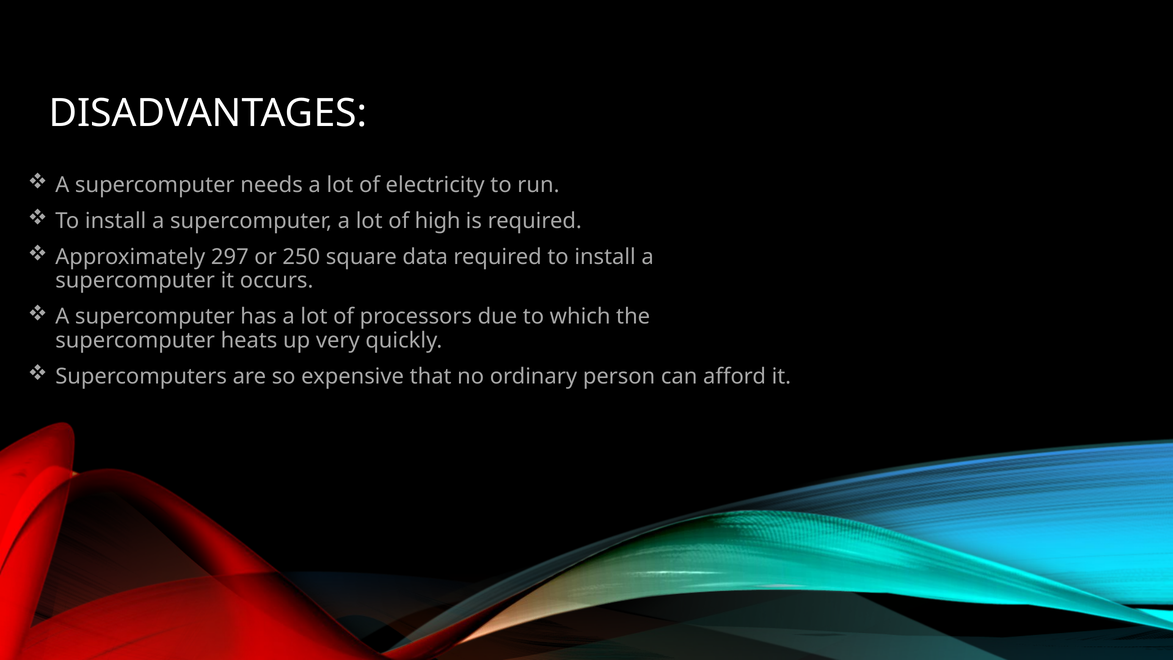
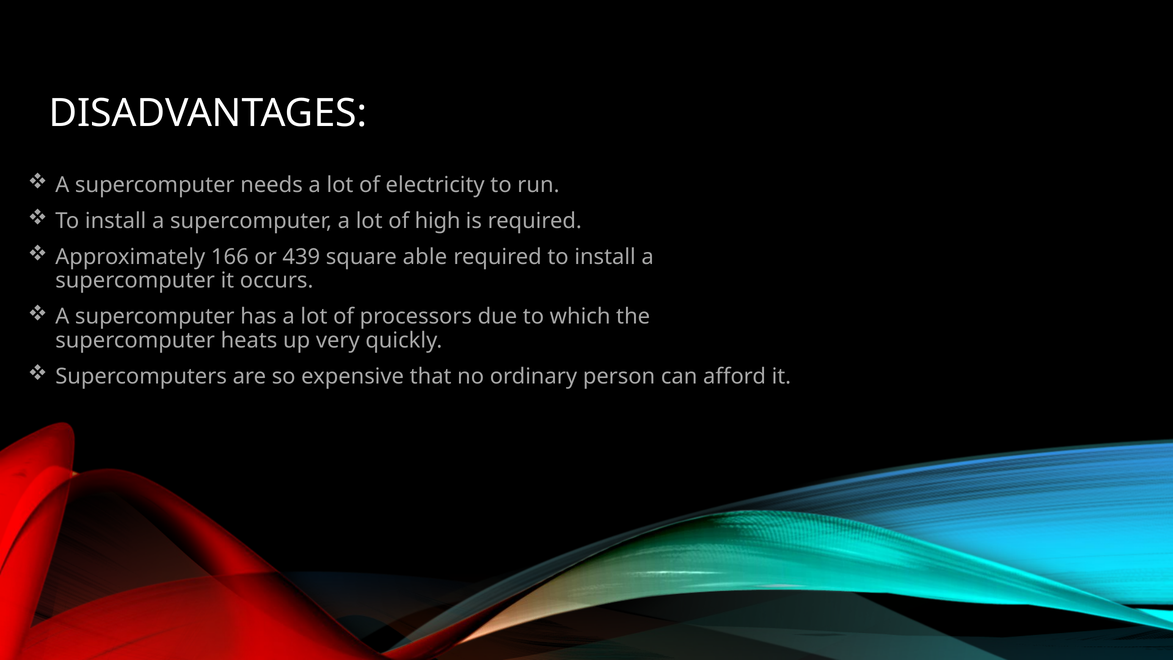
297: 297 -> 166
250: 250 -> 439
data: data -> able
